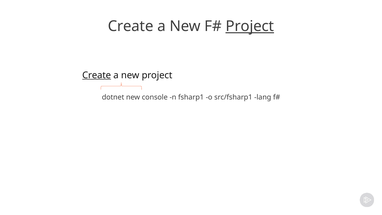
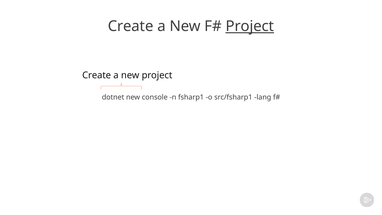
Create at (97, 75) underline: present -> none
